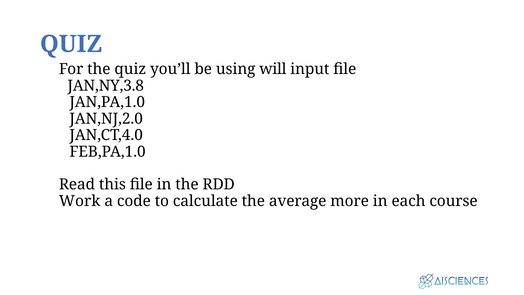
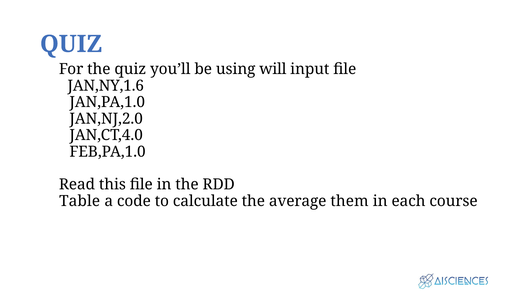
JAN,NY,3.8: JAN,NY,3.8 -> JAN,NY,1.6
Work: Work -> Table
more: more -> them
